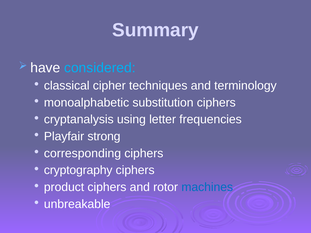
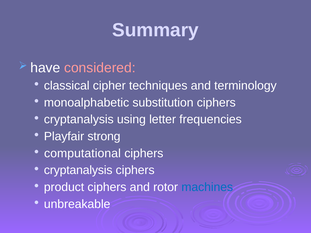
considered colour: light blue -> pink
corresponding: corresponding -> computational
cryptography at (78, 170): cryptography -> cryptanalysis
